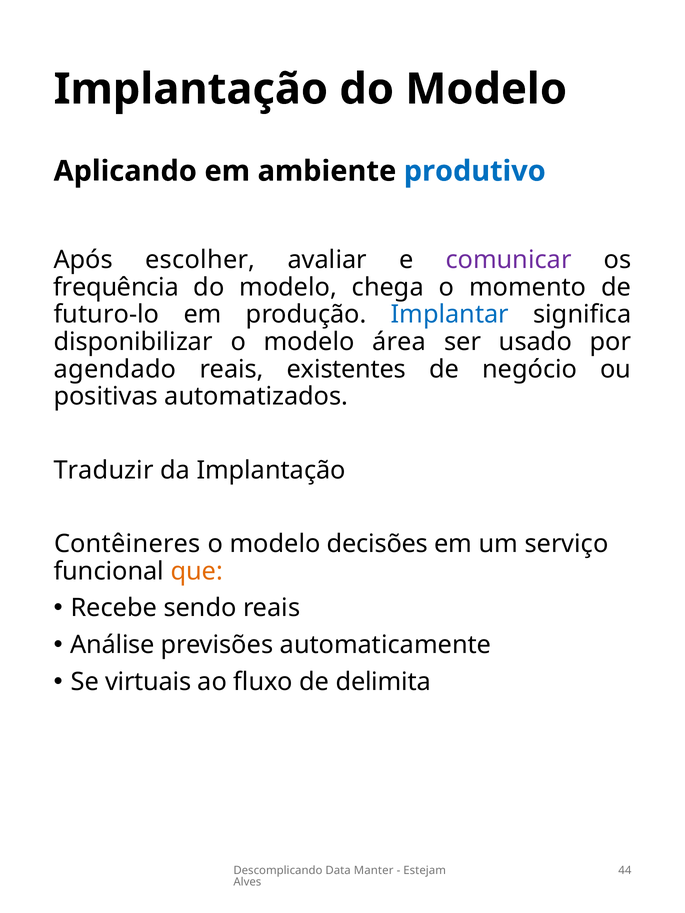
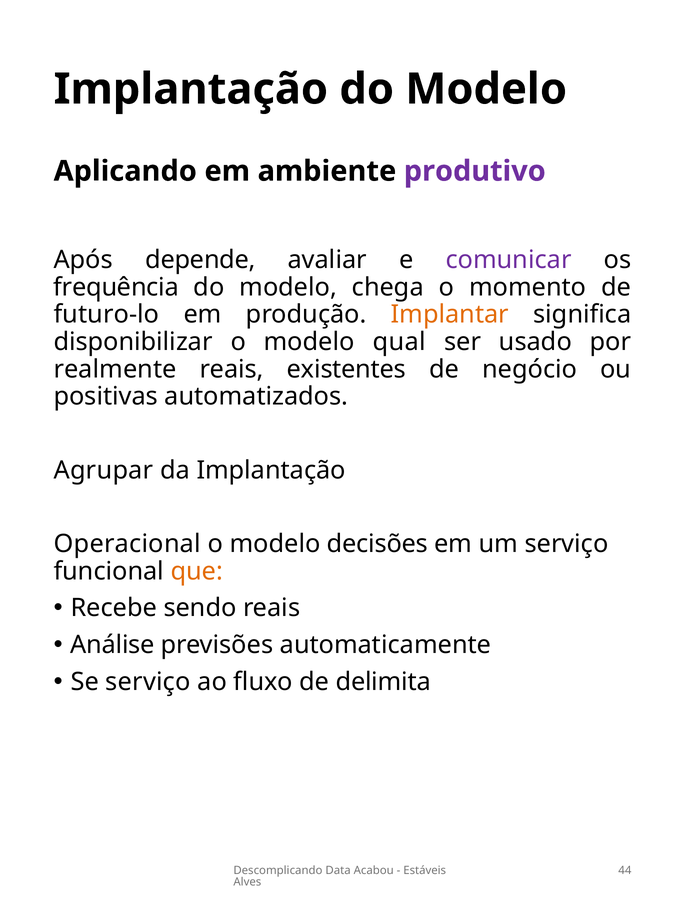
produtivo colour: blue -> purple
escolher: escolher -> depende
Implantar colour: blue -> orange
área: área -> qual
agendado: agendado -> realmente
Traduzir: Traduzir -> Agrupar
Contêineres: Contêineres -> Operacional
Se virtuais: virtuais -> serviço
Manter: Manter -> Acabou
Estejam: Estejam -> Estáveis
